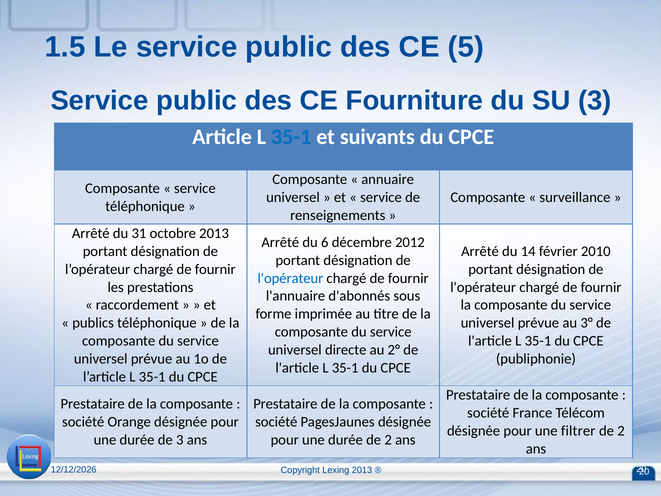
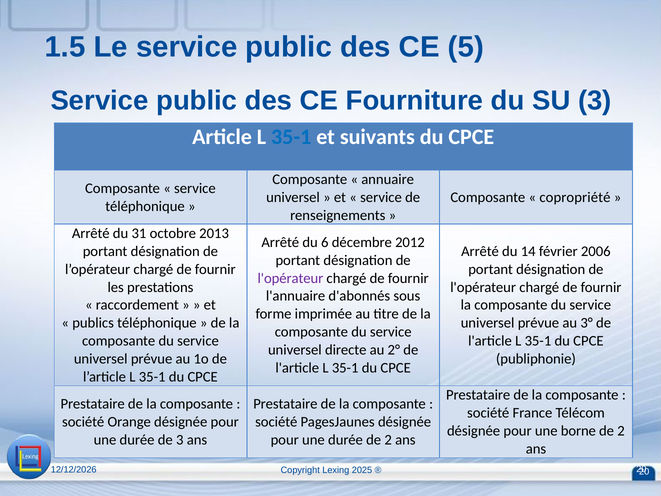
surveillance: surveillance -> copropriété
2010: 2010 -> 2006
l'opérateur at (290, 278) colour: blue -> purple
filtrer: filtrer -> borne
Lexing 2013: 2013 -> 2025
